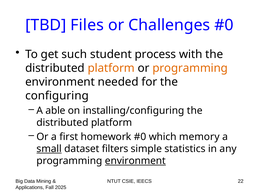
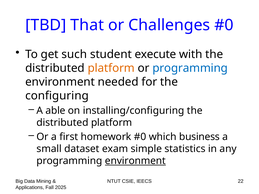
Files: Files -> That
process: process -> execute
programming at (190, 68) colour: orange -> blue
memory: memory -> business
small underline: present -> none
filters: filters -> exam
